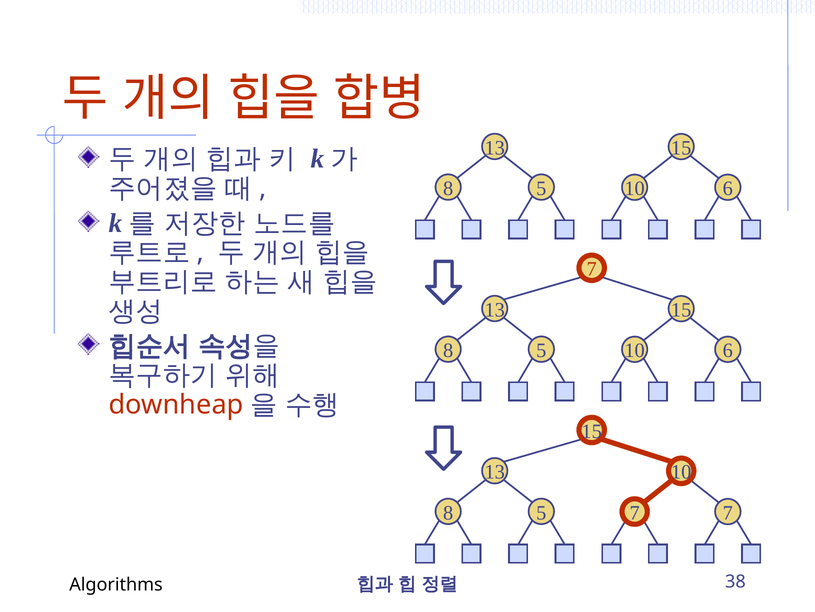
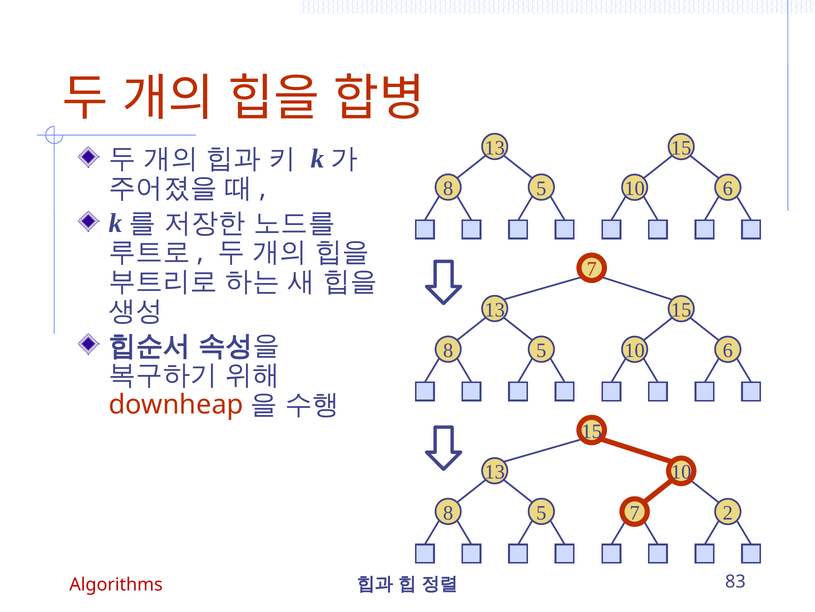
8 7: 7 -> 2
38: 38 -> 83
Algorithms colour: black -> red
